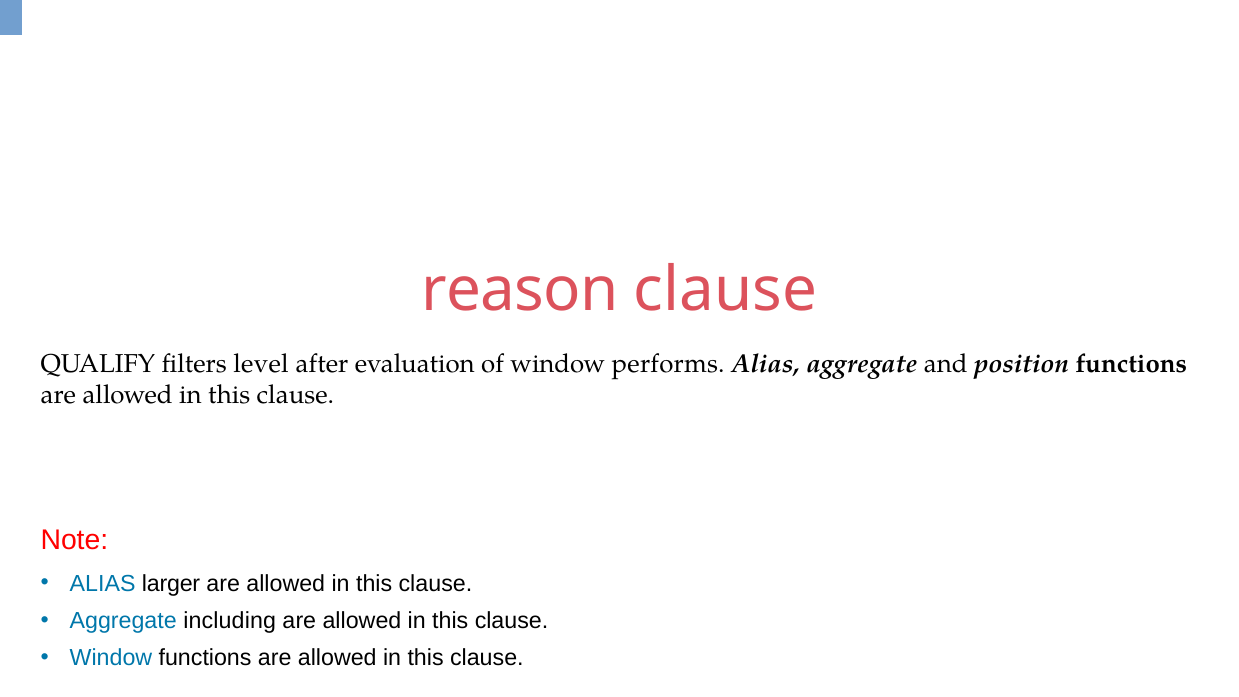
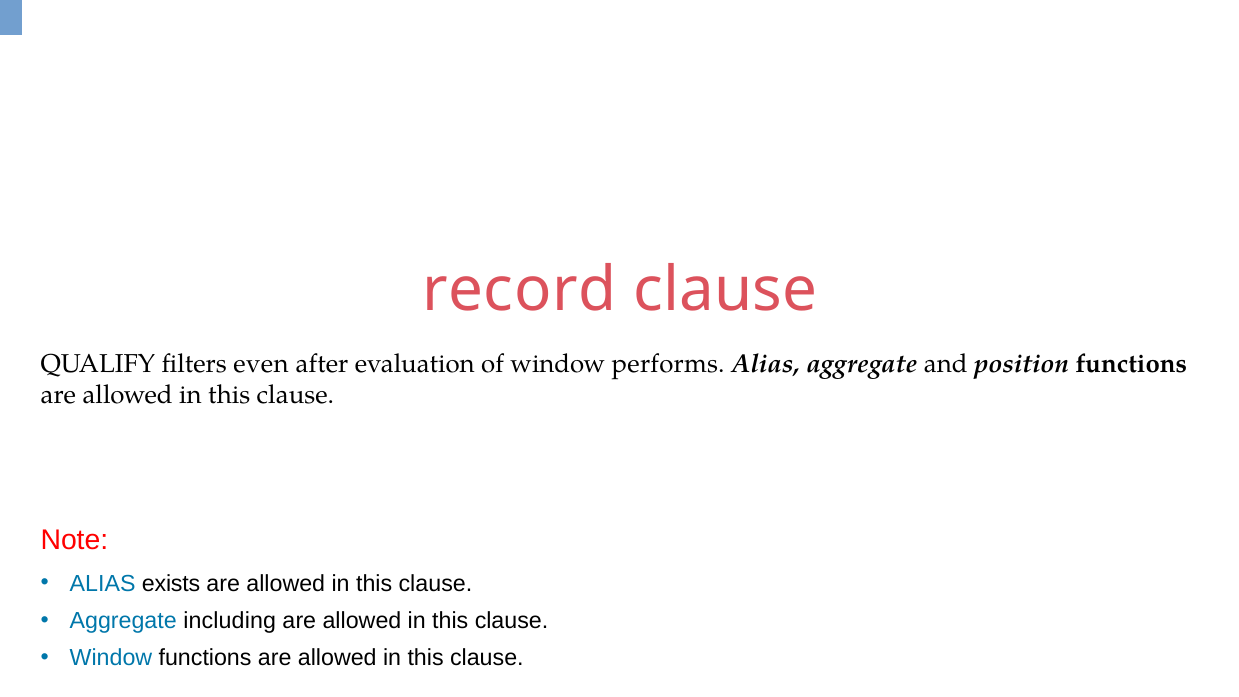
reason: reason -> record
level: level -> even
larger: larger -> exists
